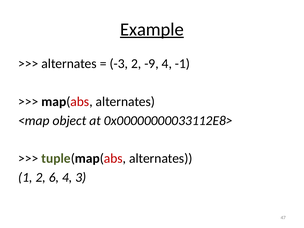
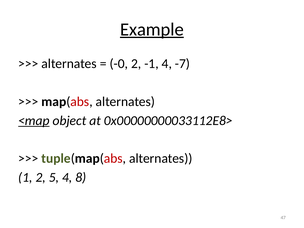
-3: -3 -> -0
-9: -9 -> -1
-1: -1 -> -7
<map underline: none -> present
6: 6 -> 5
3: 3 -> 8
